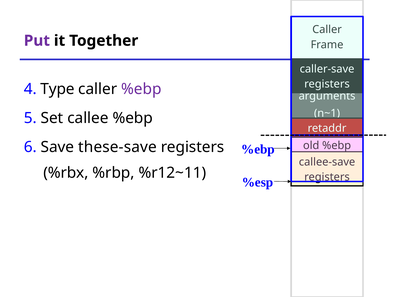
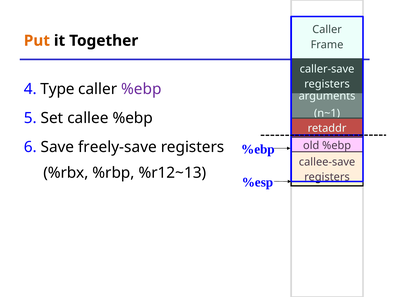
Put colour: purple -> orange
these-save: these-save -> freely-save
%r12~11: %r12~11 -> %r12~13
